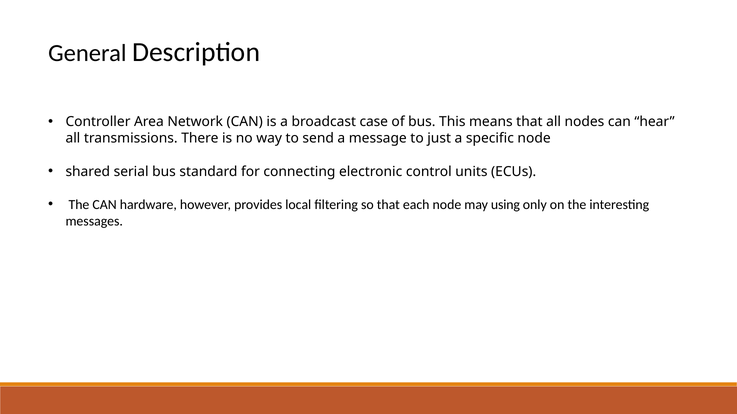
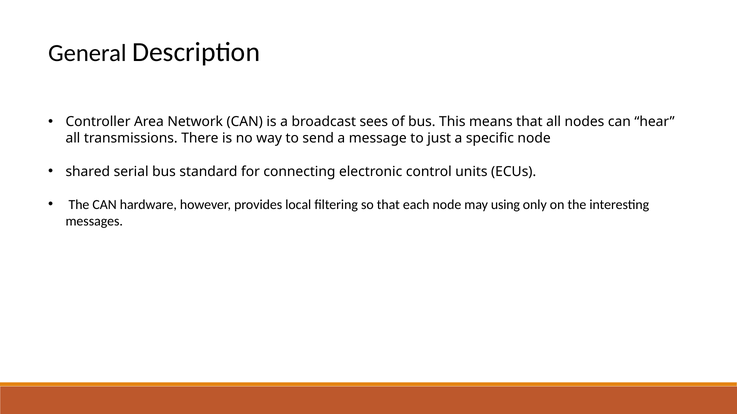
case: case -> sees
